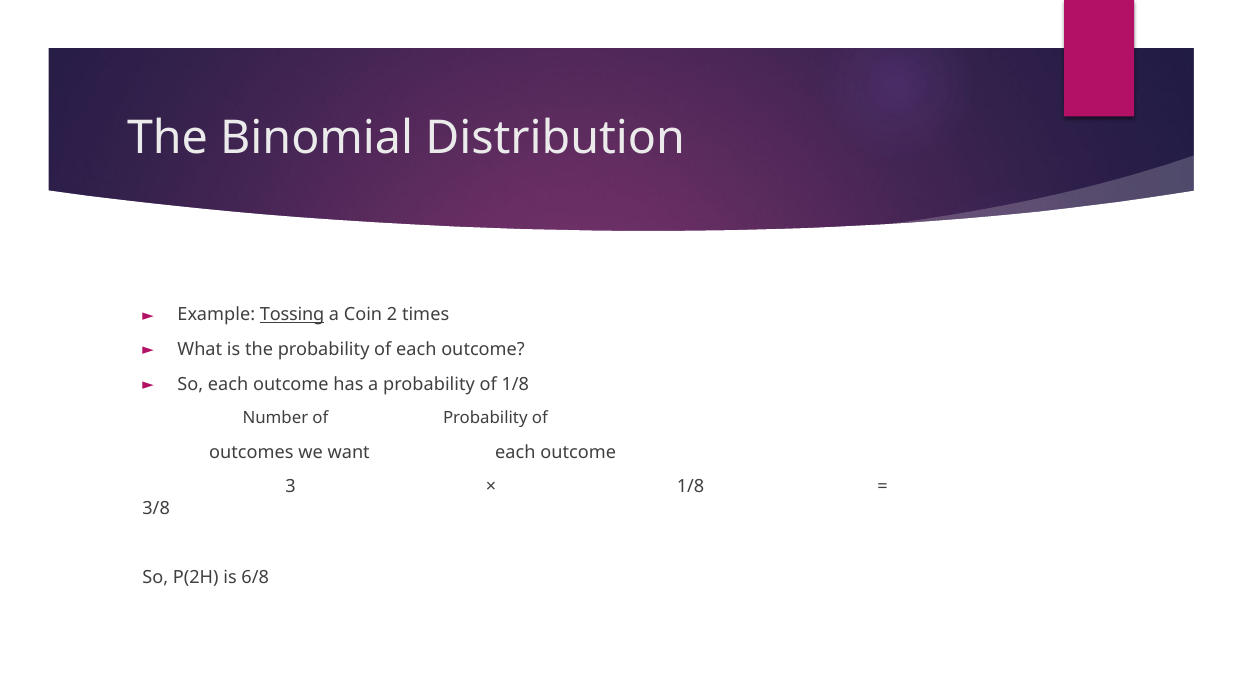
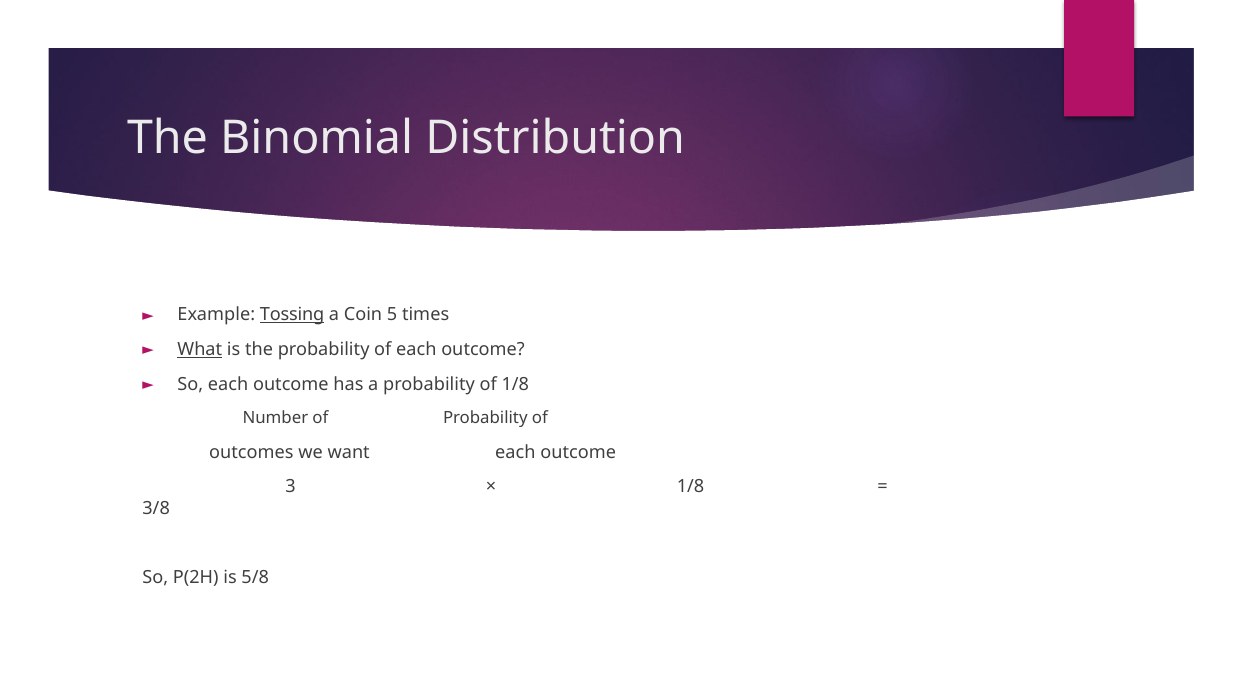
2: 2 -> 5
What underline: none -> present
6/8: 6/8 -> 5/8
